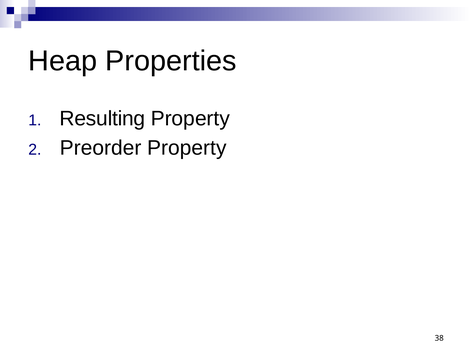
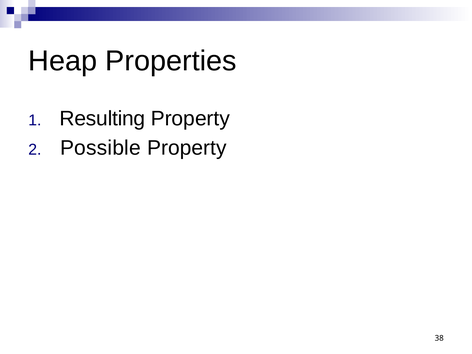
Preorder: Preorder -> Possible
